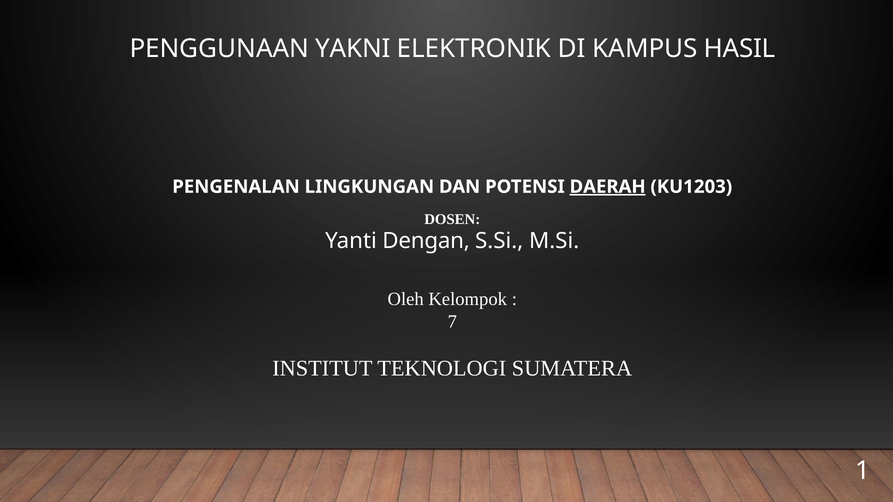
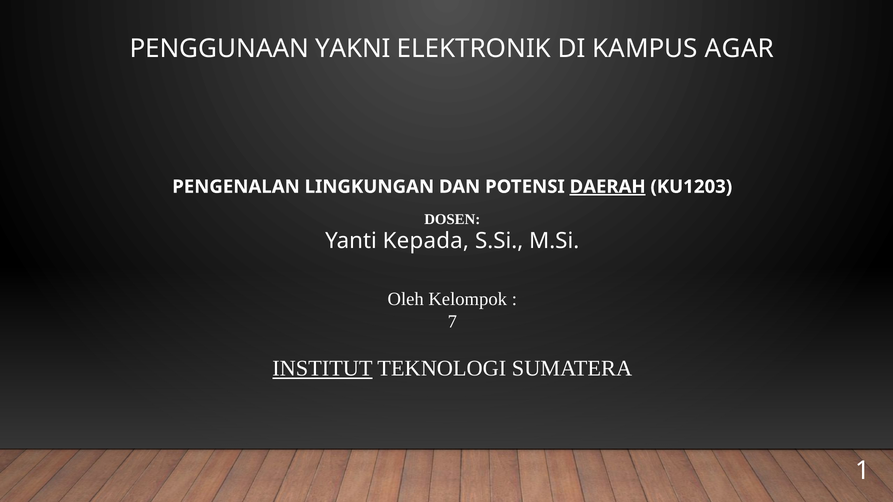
HASIL: HASIL -> AGAR
Dengan: Dengan -> Kepada
INSTITUT underline: none -> present
